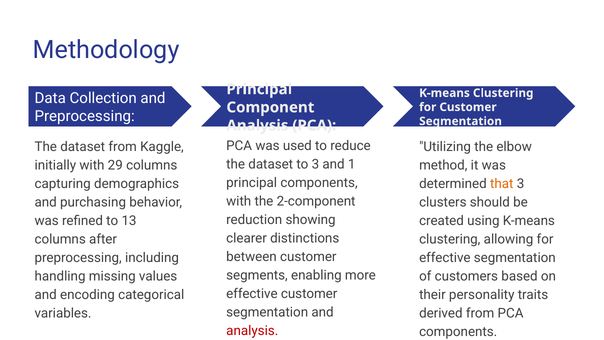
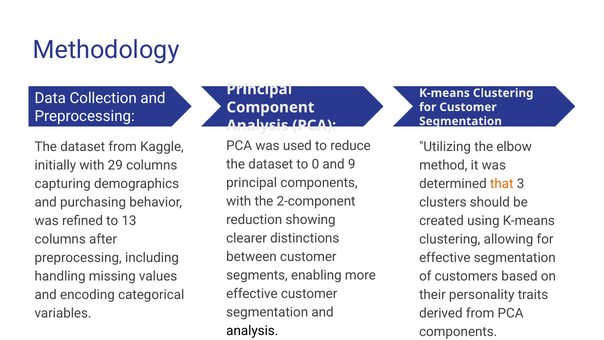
to 3: 3 -> 0
1: 1 -> 9
analysis at (252, 331) colour: red -> black
